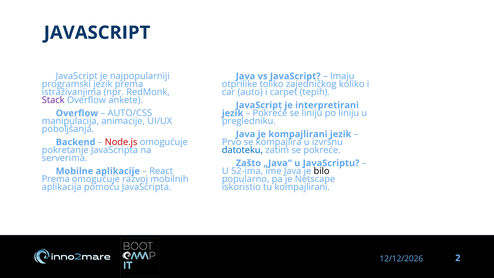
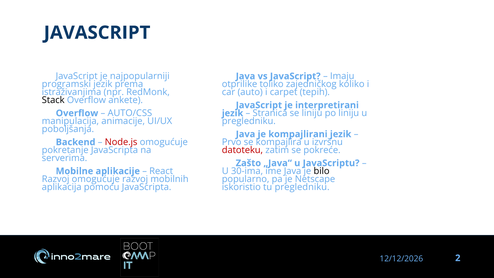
Stack colour: purple -> black
Pokreće at (270, 113): Pokreće -> Stranica
datoteku colour: blue -> red
52-ima: 52-ima -> 30-ima
Prema at (56, 179): Prema -> Razvoj
tu kompajlirani: kompajlirani -> pregledniku
